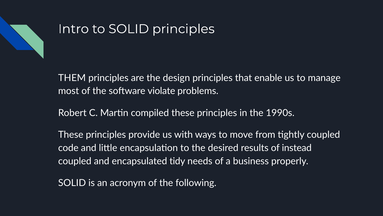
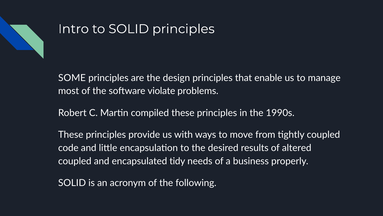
THEM: THEM -> SOME
instead: instead -> altered
